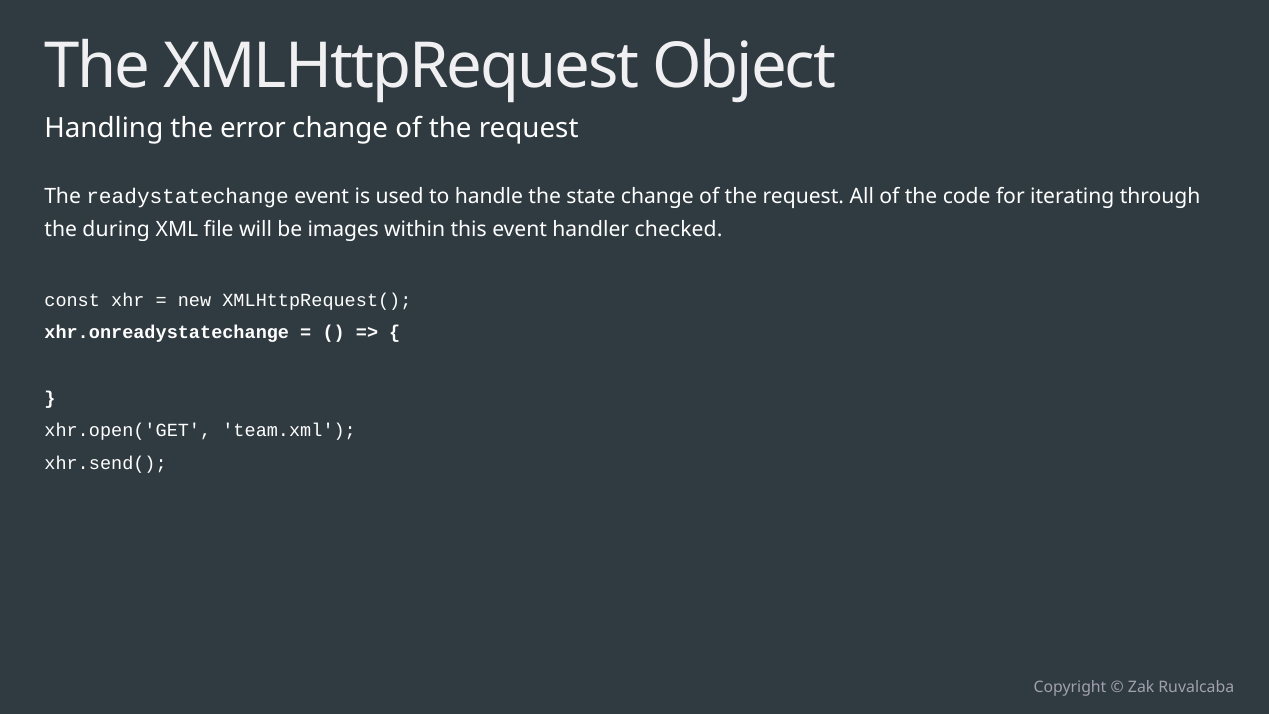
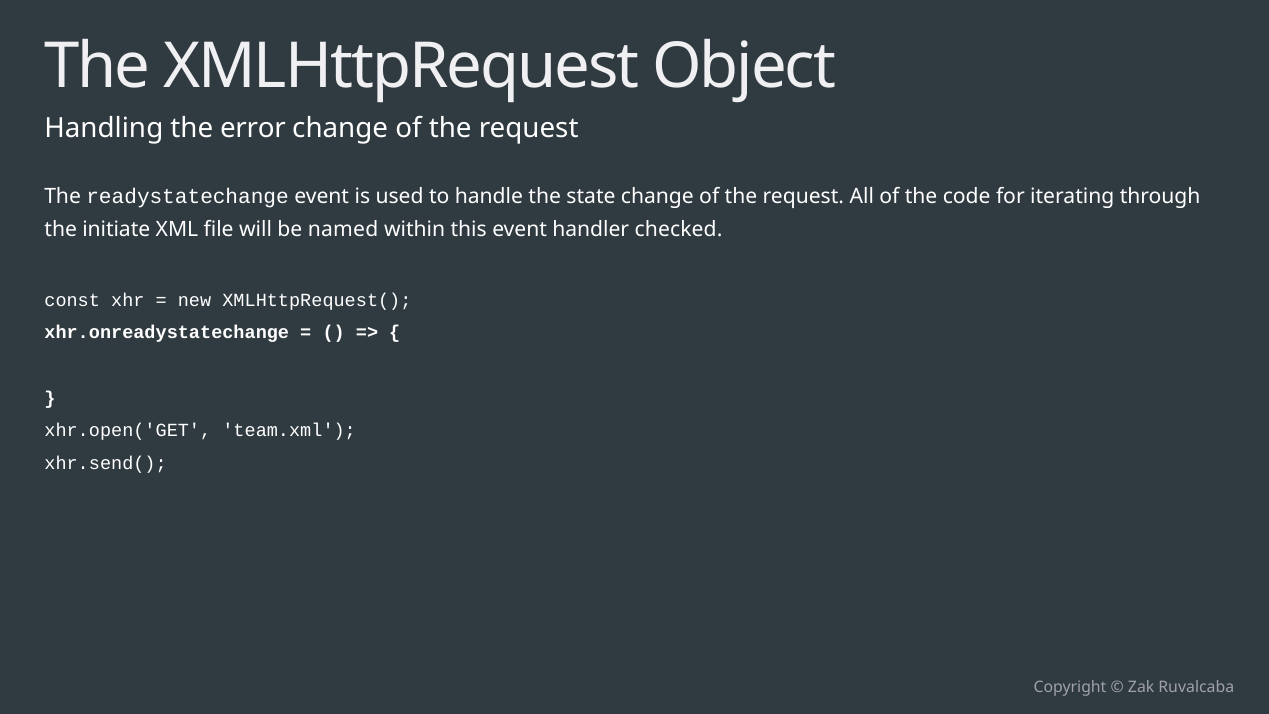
during: during -> initiate
images: images -> named
